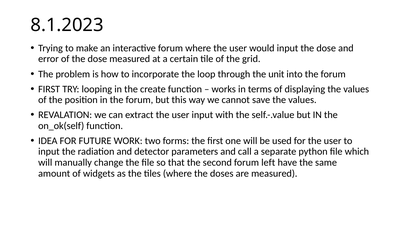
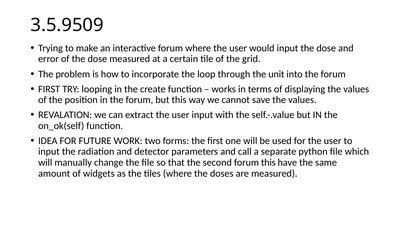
8.1.2023: 8.1.2023 -> 3.5.9509
forum left: left -> this
